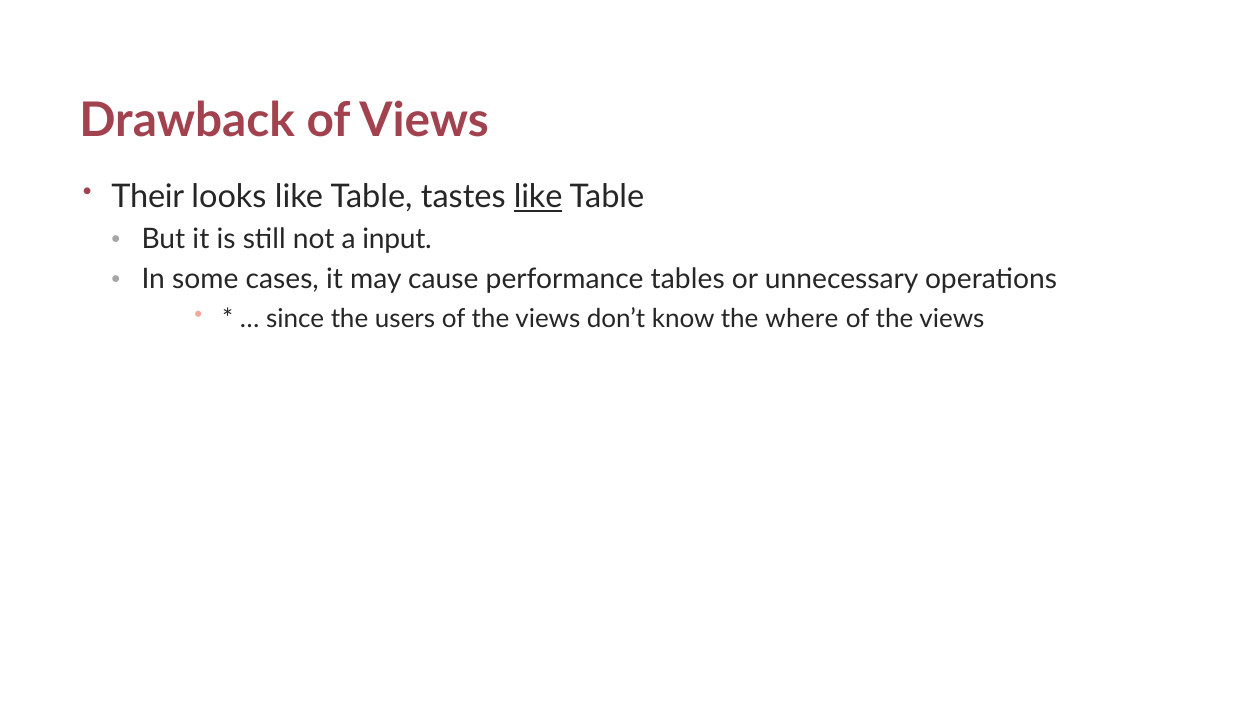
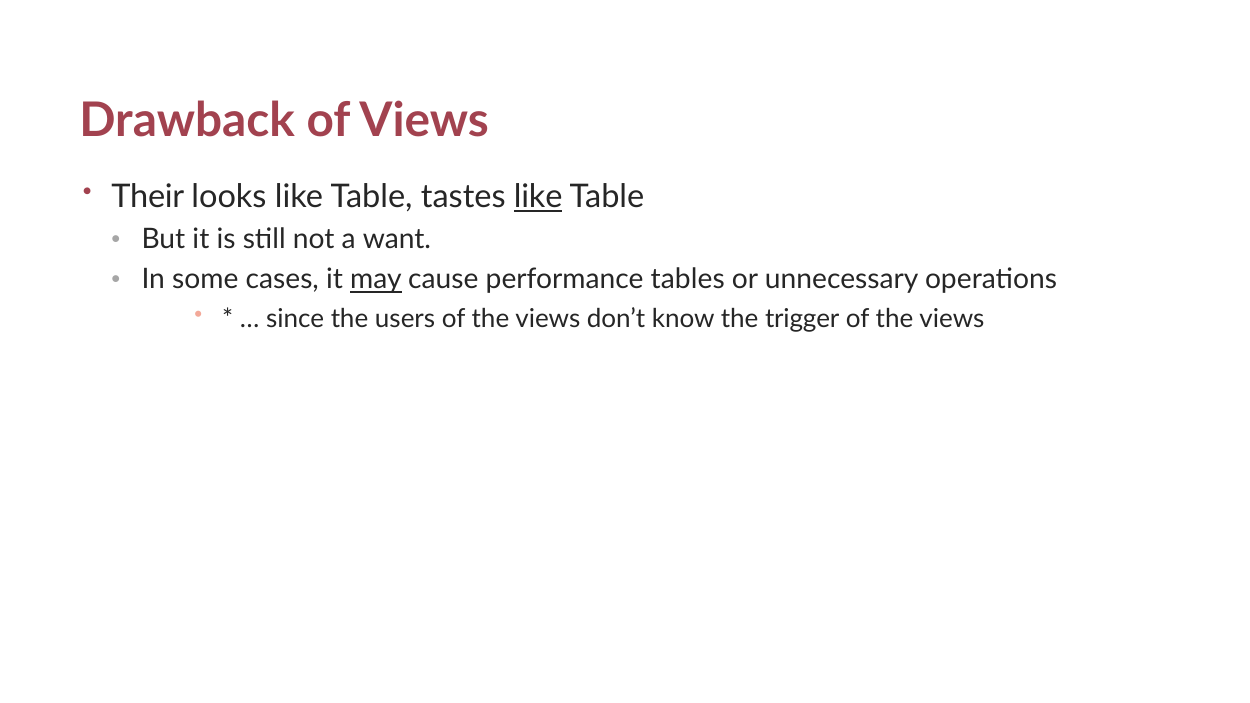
input: input -> want
may underline: none -> present
where: where -> trigger
